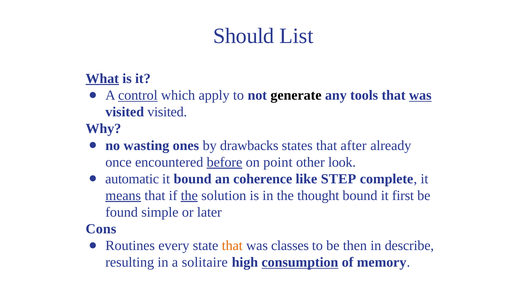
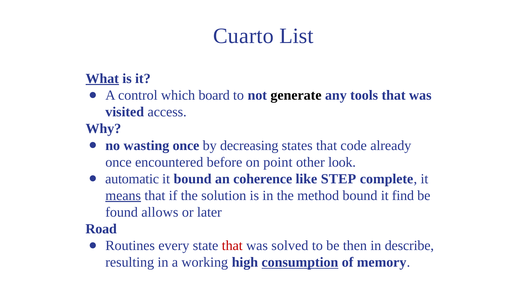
Should: Should -> Cuarto
control underline: present -> none
apply: apply -> board
was at (420, 95) underline: present -> none
visited visited: visited -> access
wasting ones: ones -> once
drawbacks: drawbacks -> decreasing
after: after -> code
before underline: present -> none
the at (189, 196) underline: present -> none
thought: thought -> method
first: first -> find
simple: simple -> allows
Cons: Cons -> Road
that at (232, 246) colour: orange -> red
classes: classes -> solved
solitaire: solitaire -> working
